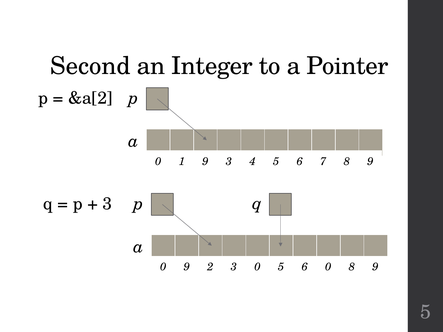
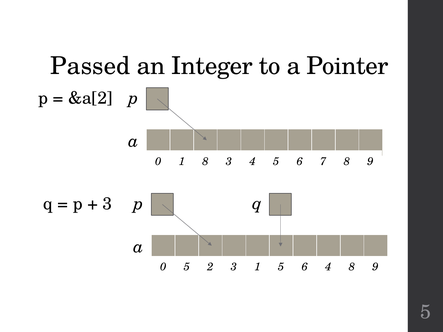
Second: Second -> Passed
1 9: 9 -> 8
0 9: 9 -> 5
2 3 0: 0 -> 1
6 0: 0 -> 4
